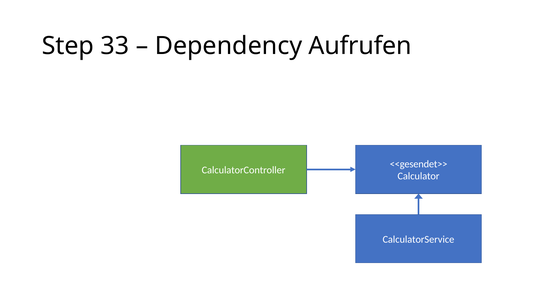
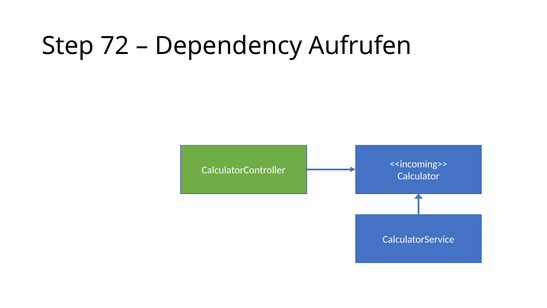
33: 33 -> 72
<<gesendet>>: <<gesendet>> -> <<incoming>>
